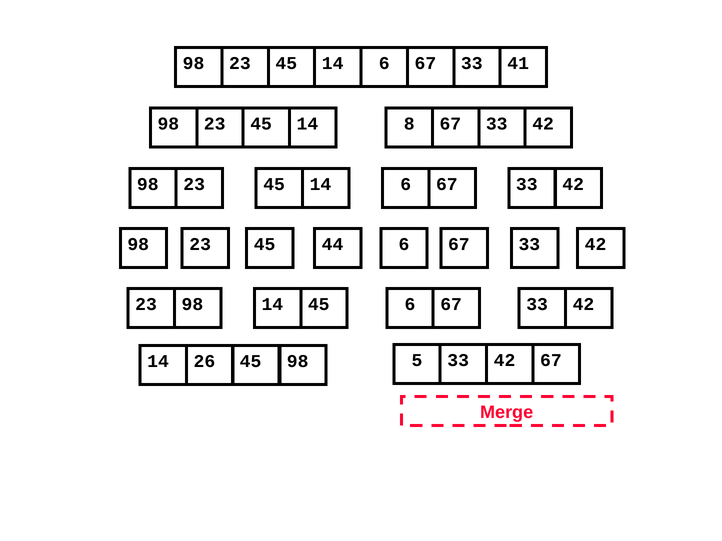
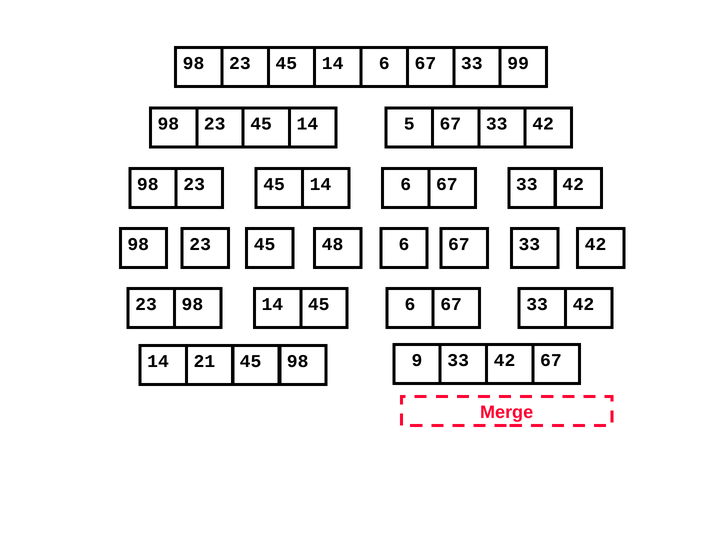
41: 41 -> 99
8: 8 -> 5
44: 44 -> 48
26: 26 -> 21
5: 5 -> 9
